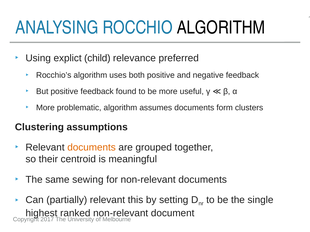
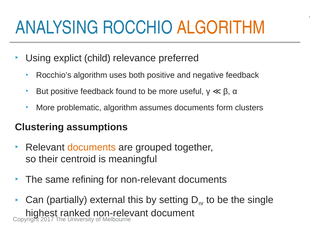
ALGORITHM at (221, 28) colour: black -> orange
sewing: sewing -> refining
partially relevant: relevant -> external
